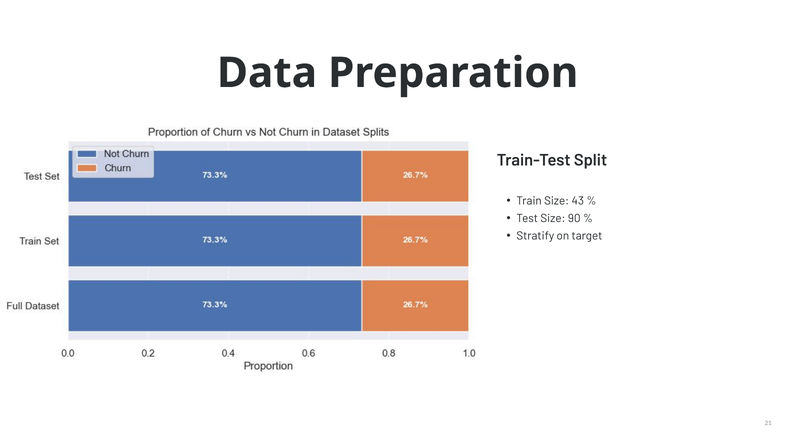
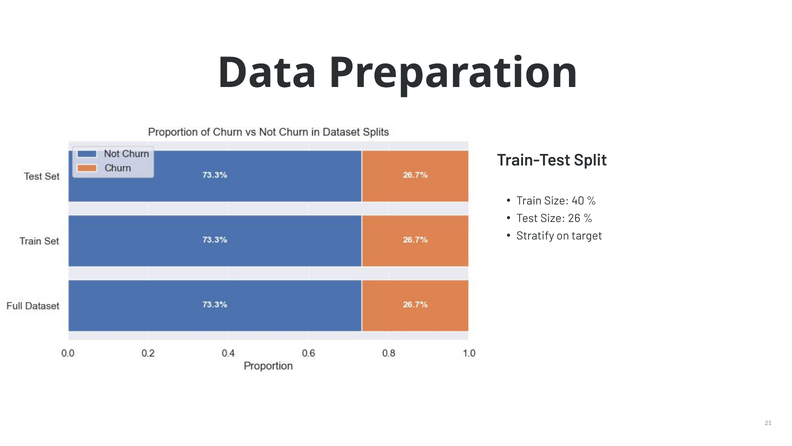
43: 43 -> 40
90: 90 -> 26
